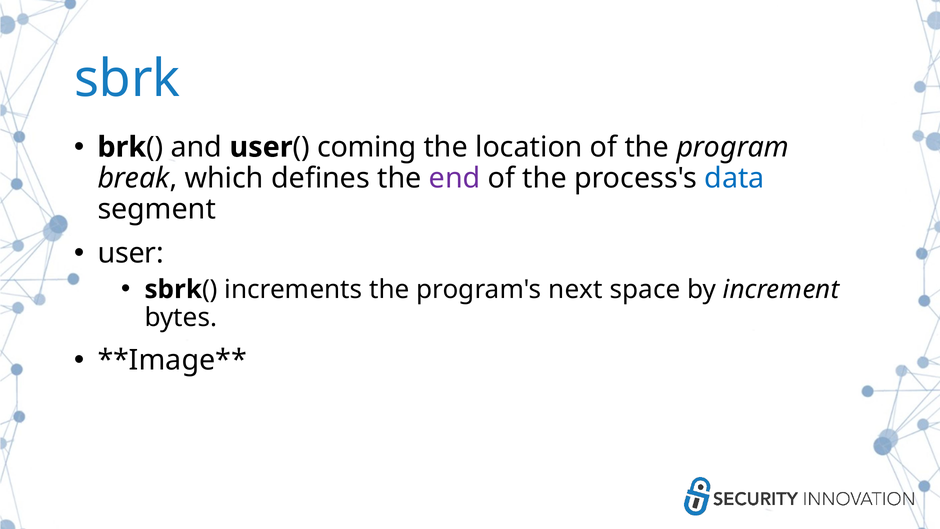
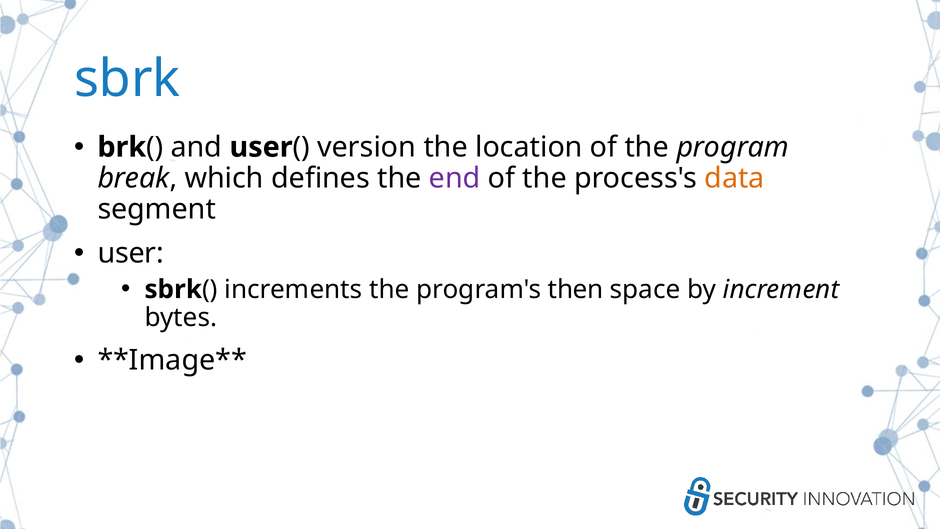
coming: coming -> version
data colour: blue -> orange
next: next -> then
